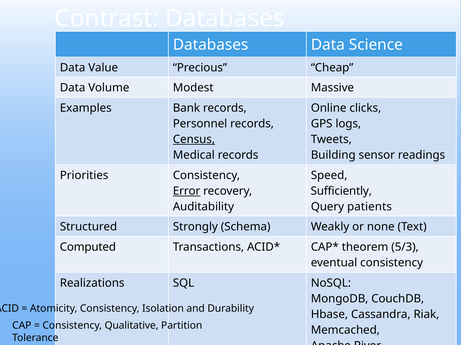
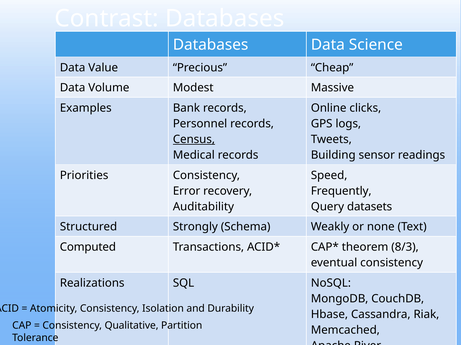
Error underline: present -> none
Sufficiently: Sufficiently -> Frequently
patients: patients -> datasets
5/3: 5/3 -> 8/3
